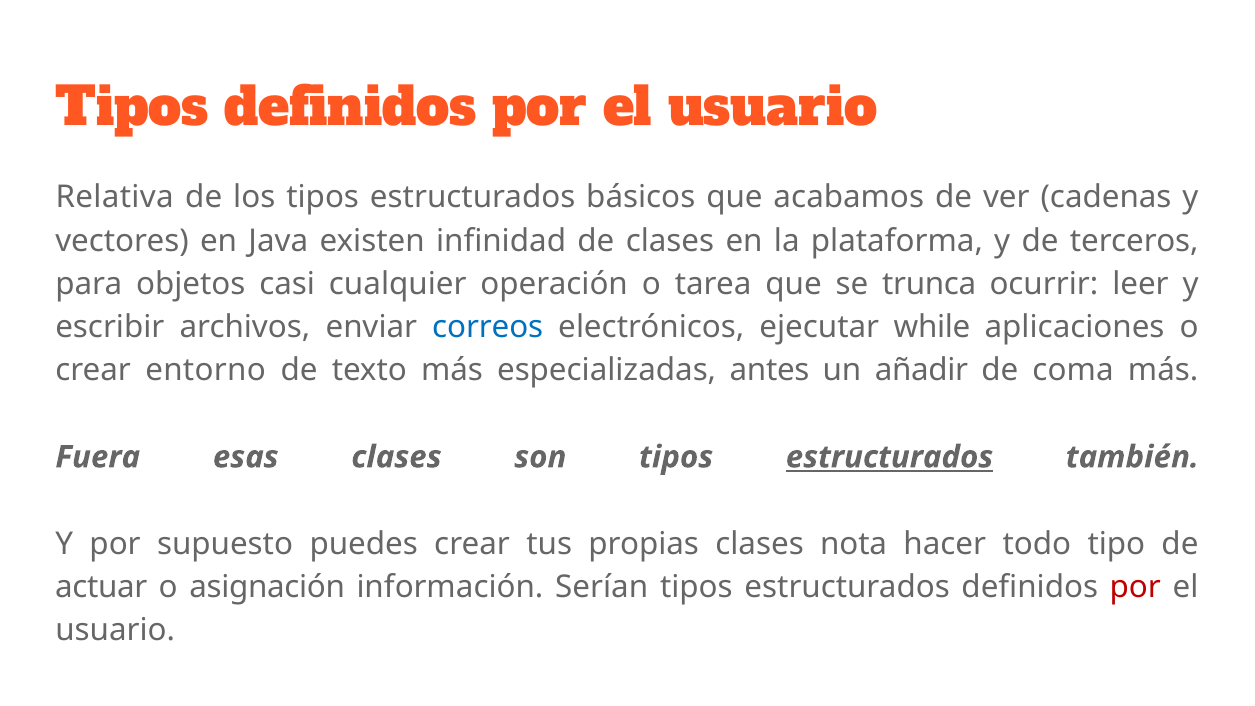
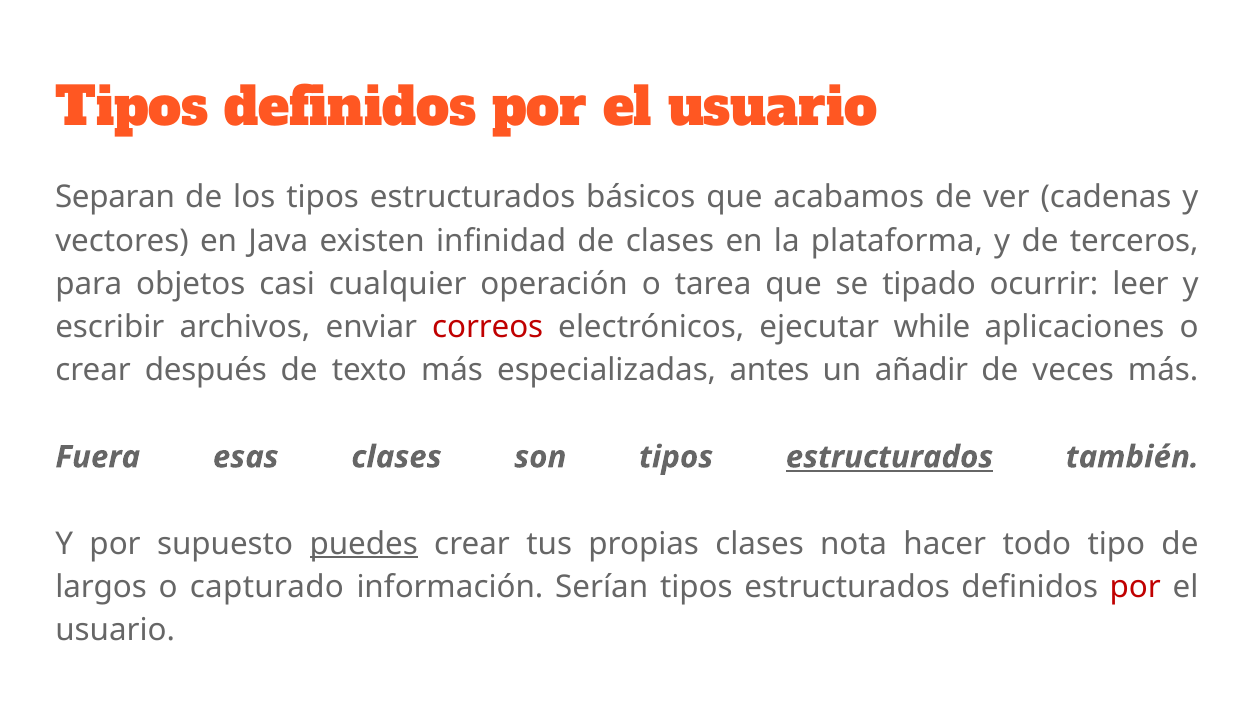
Relativa: Relativa -> Separan
trunca: trunca -> tipado
correos colour: blue -> red
entorno: entorno -> después
coma: coma -> veces
puedes underline: none -> present
actuar: actuar -> largos
asignación: asignación -> capturado
